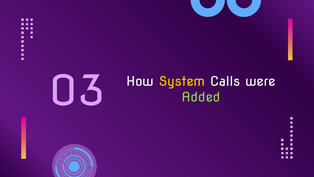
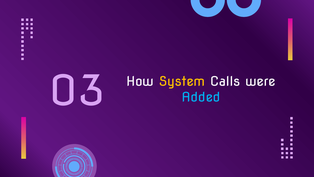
Added colour: light green -> light blue
